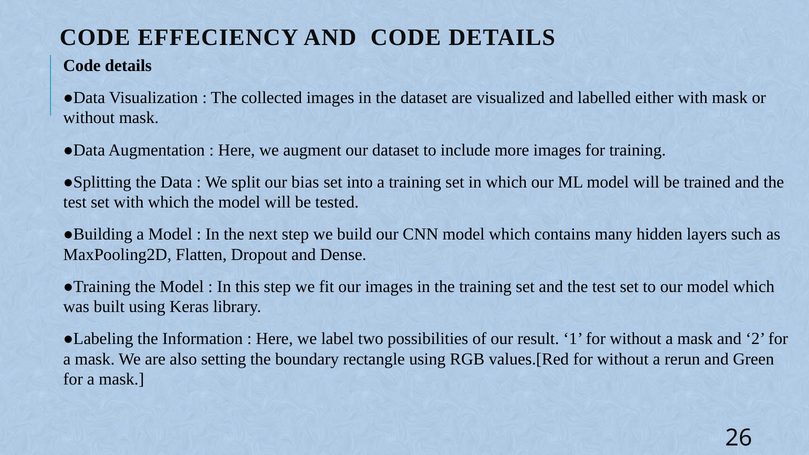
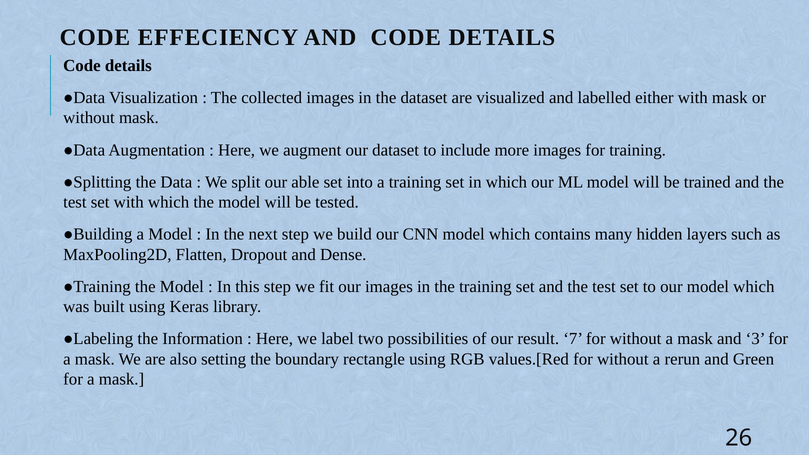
bias: bias -> able
1: 1 -> 7
2: 2 -> 3
